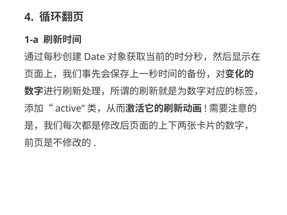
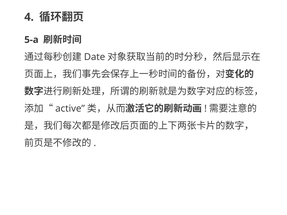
1-a: 1-a -> 5-a
